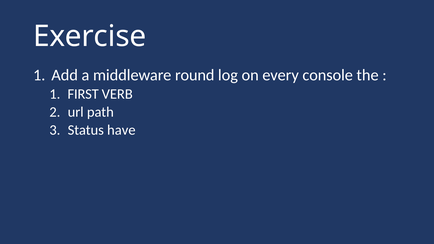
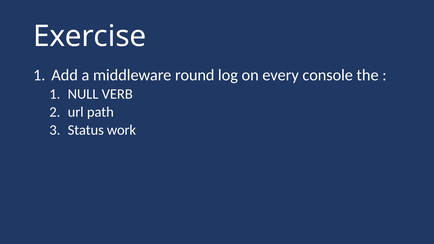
FIRST: FIRST -> NULL
have: have -> work
